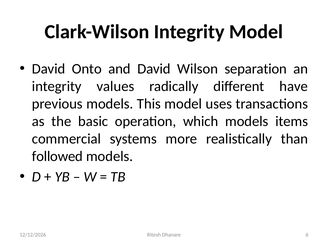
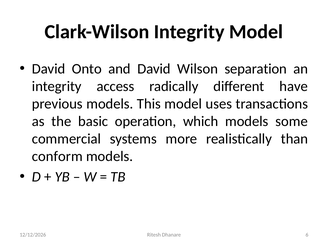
values: values -> access
items: items -> some
followed: followed -> conform
